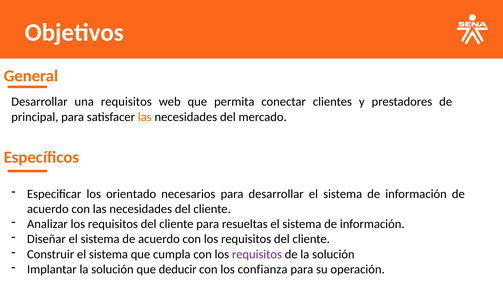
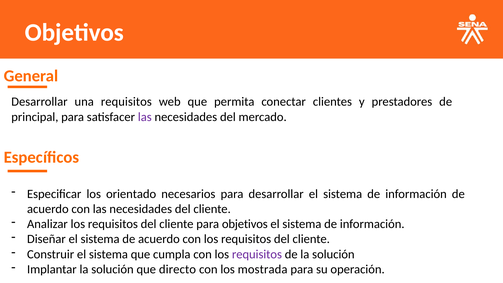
las at (145, 117) colour: orange -> purple
para resueltas: resueltas -> objetivos
deducir: deducir -> directo
confianza: confianza -> mostrada
